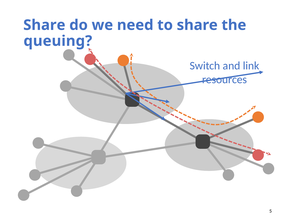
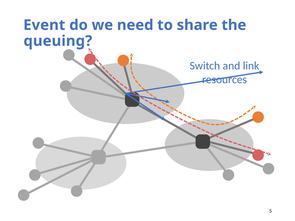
Share at (44, 25): Share -> Event
